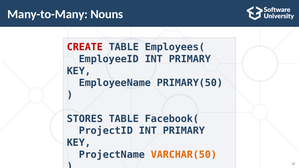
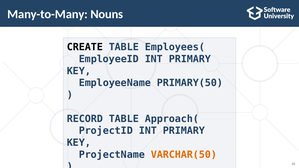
CREATE colour: red -> black
STORES: STORES -> RECORD
Facebook(: Facebook( -> Approach(
